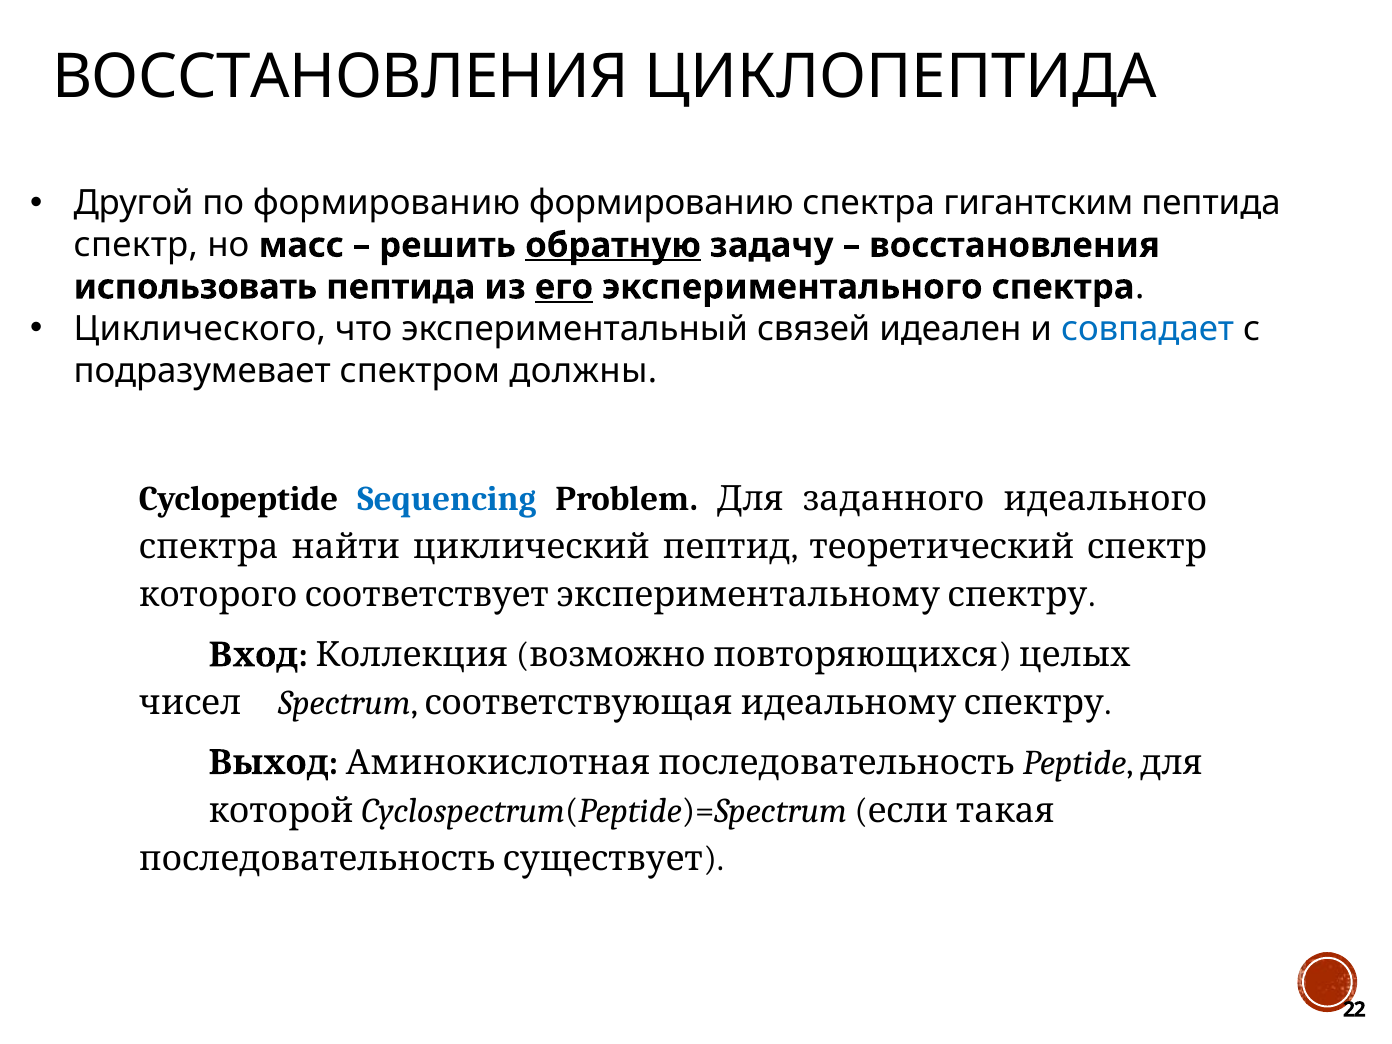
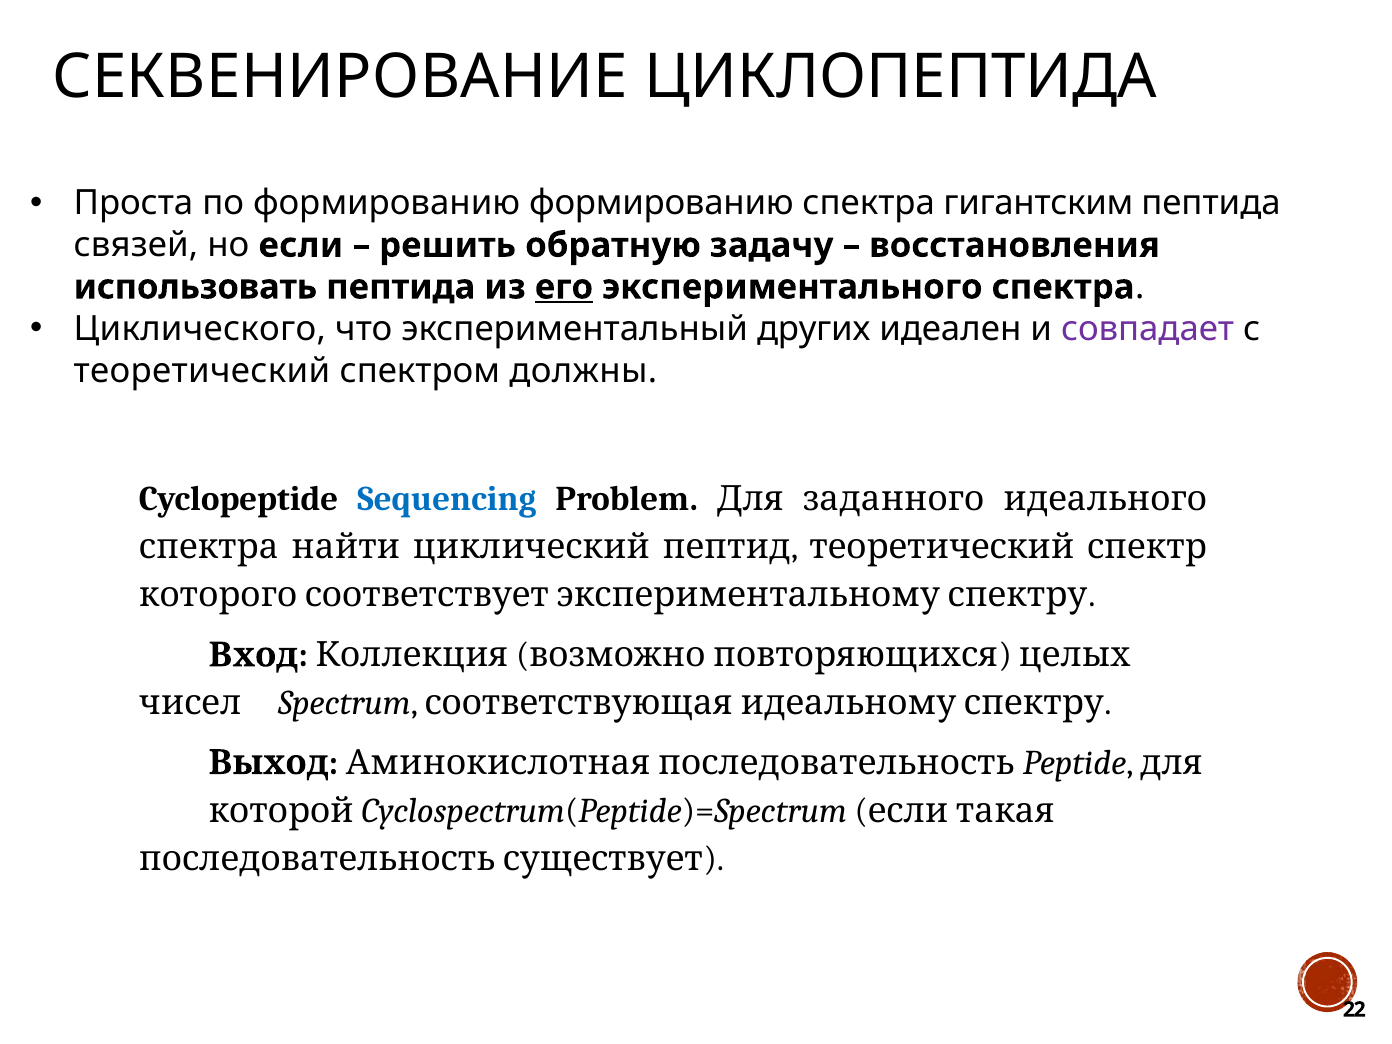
ВОССТАНОВЛЕНИЯ at (341, 77): ВОССТАНОВЛЕНИЯ -> СЕКВЕНИРОВАНИЕ
Другой: Другой -> Проста
спектр at (136, 245): спектр -> связей
масс: масс -> если
обратную underline: present -> none
связей: связей -> других
совпадает colour: blue -> purple
подразумевает at (202, 371): подразумевает -> теоретический
